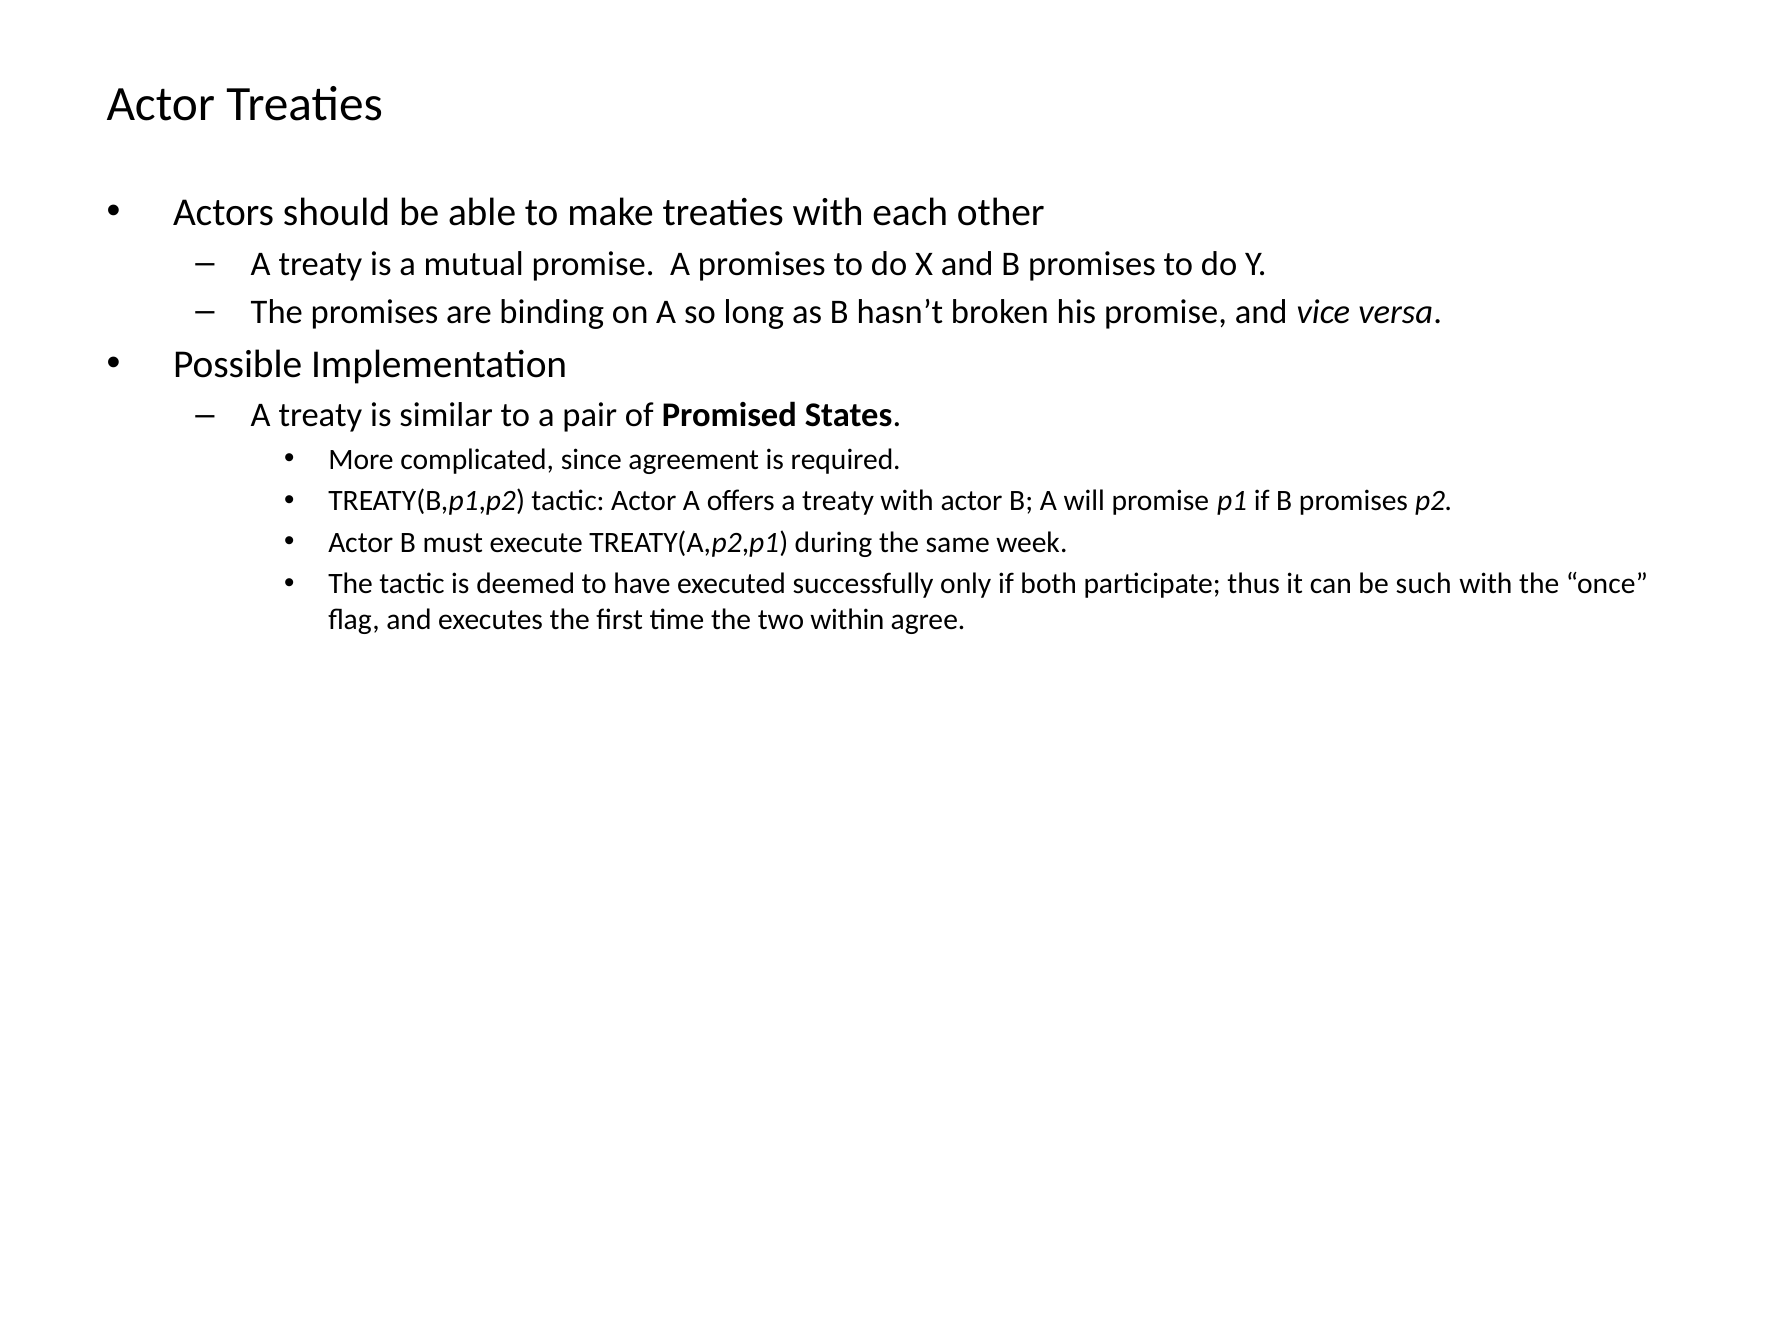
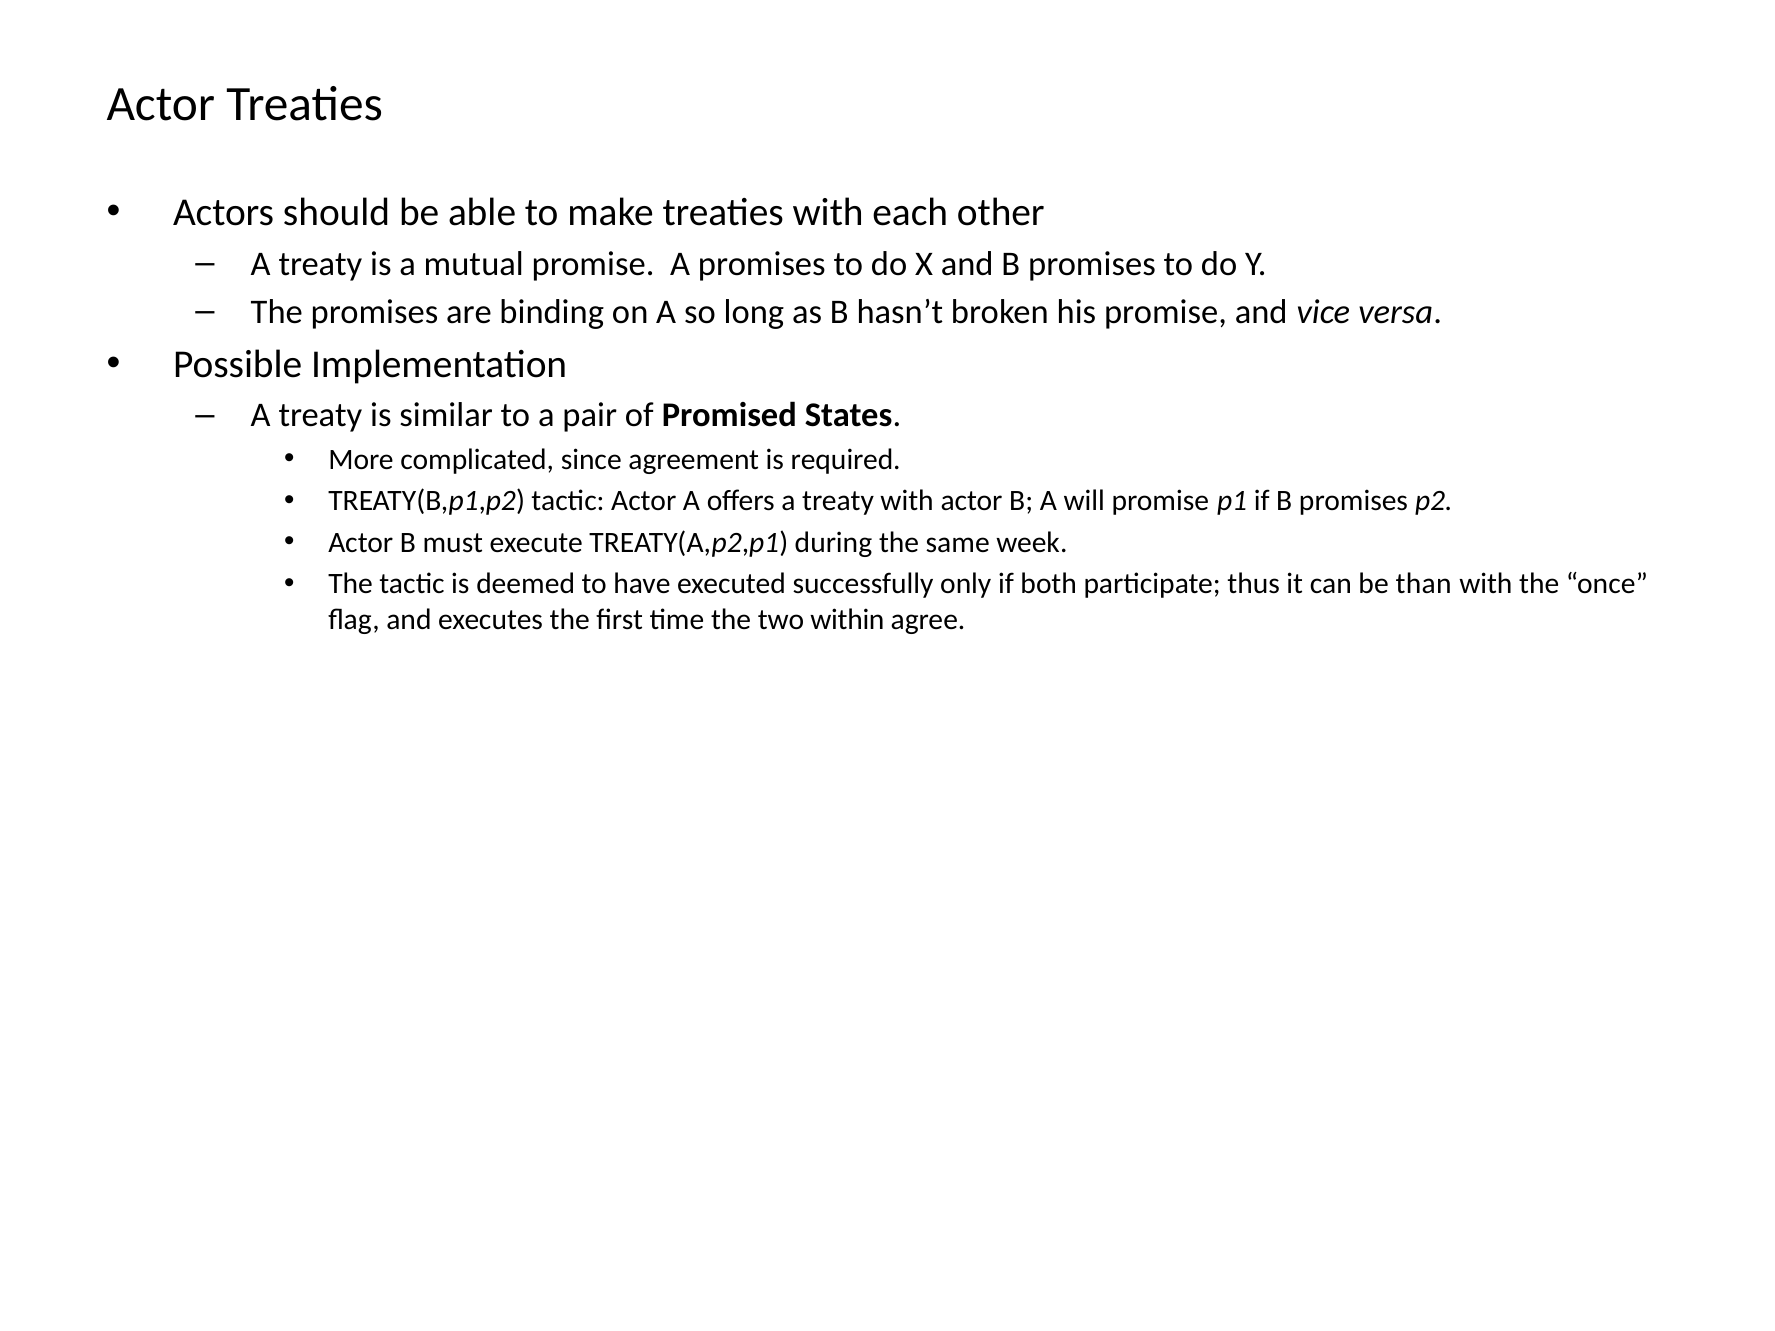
such: such -> than
